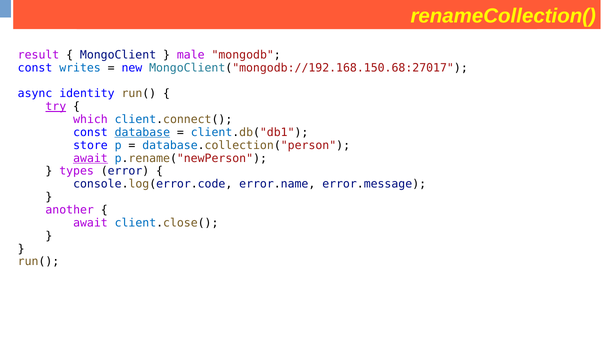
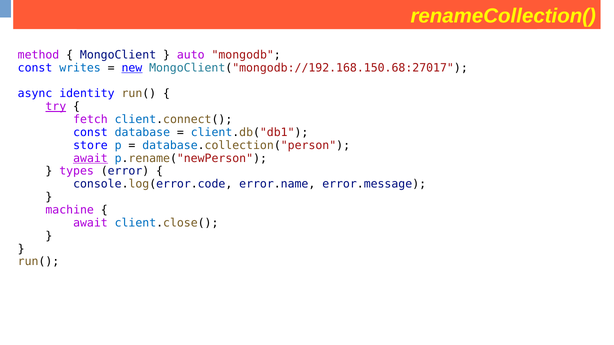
result: result -> method
male: male -> auto
new underline: none -> present
which: which -> fetch
database underline: present -> none
another: another -> machine
